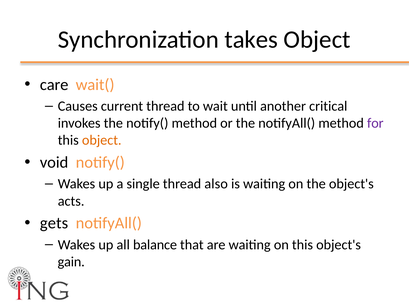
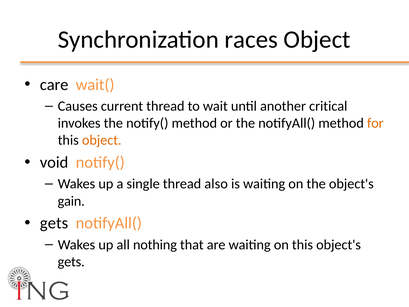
takes: takes -> races
for colour: purple -> orange
acts: acts -> gain
balance: balance -> nothing
gain at (71, 262): gain -> gets
